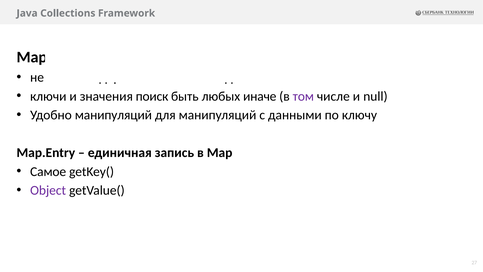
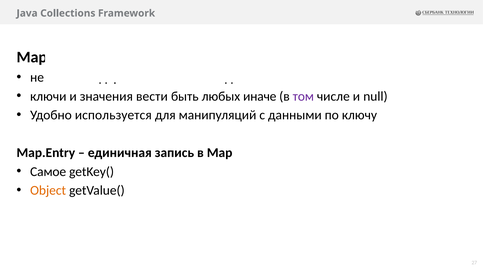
поиск: поиск -> вести
Удобно манипуляций: манипуляций -> используется
Object colour: purple -> orange
